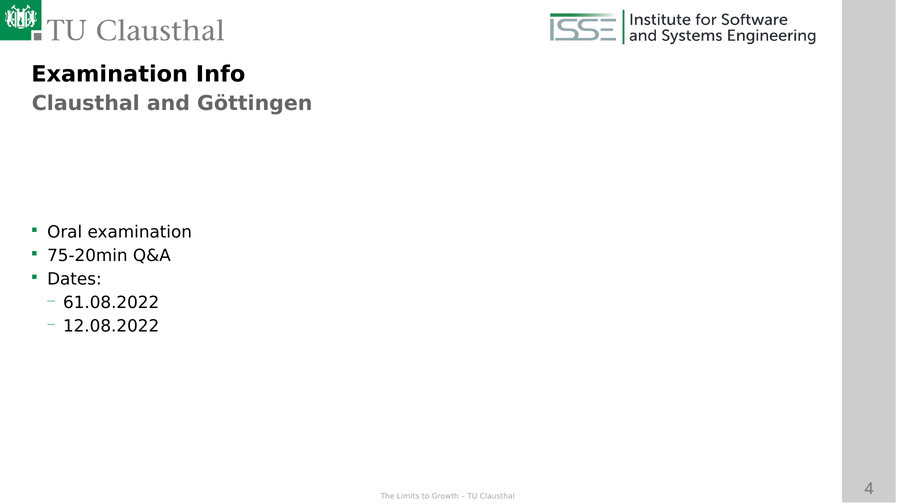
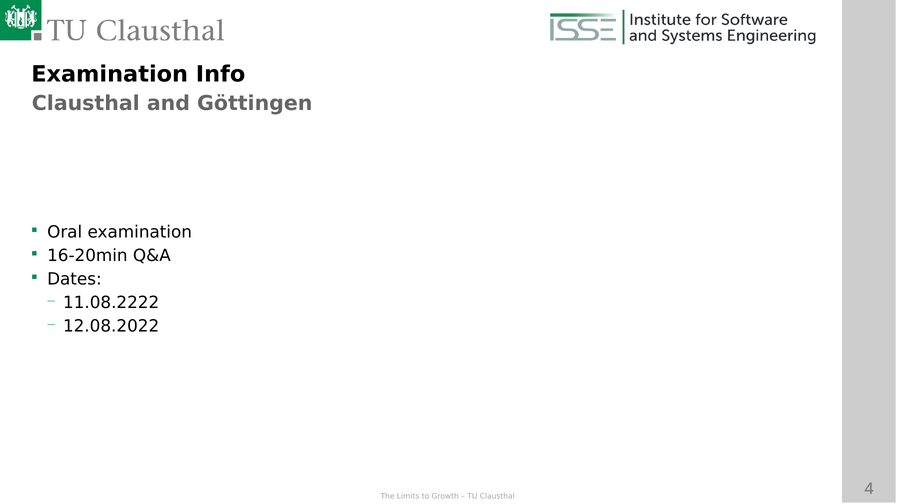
75-20min: 75-20min -> 16-20min
61.08.2022: 61.08.2022 -> 11.08.2222
